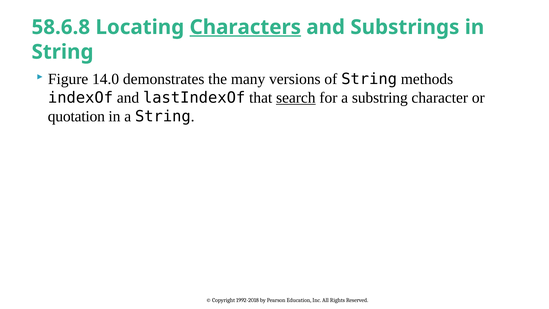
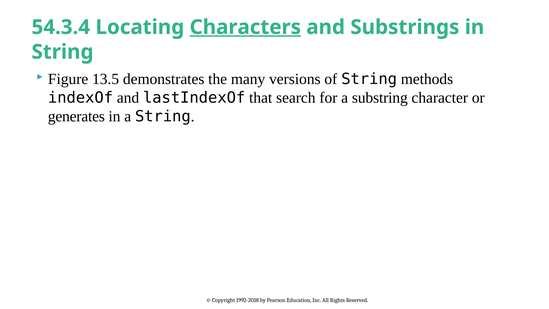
58.6.8: 58.6.8 -> 54.3.4
14.0: 14.0 -> 13.5
search underline: present -> none
quotation: quotation -> generates
